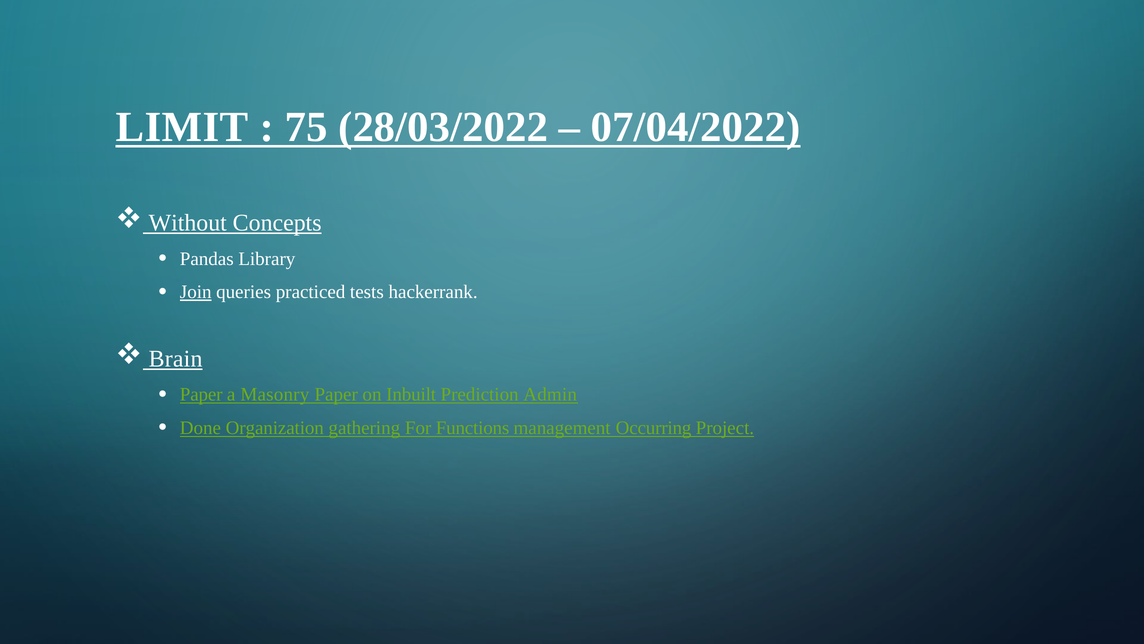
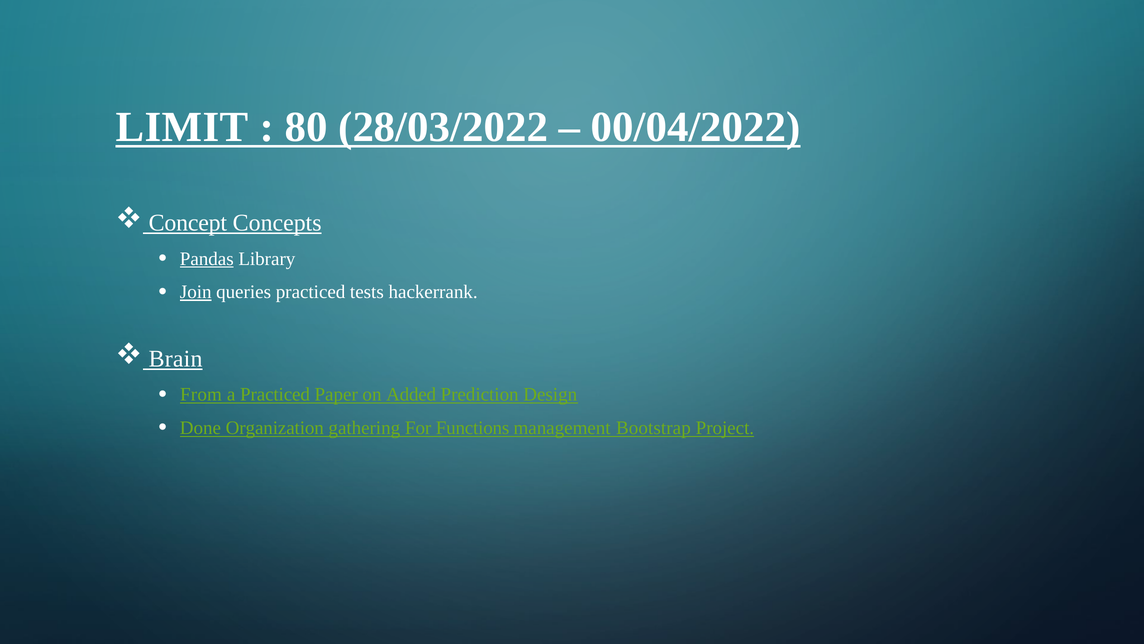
75: 75 -> 80
07/04/2022: 07/04/2022 -> 00/04/2022
Without: Without -> Concept
Pandas underline: none -> present
Paper at (201, 394): Paper -> From
a Masonry: Masonry -> Practiced
Inbuilt: Inbuilt -> Added
Admin: Admin -> Design
Occurring: Occurring -> Bootstrap
